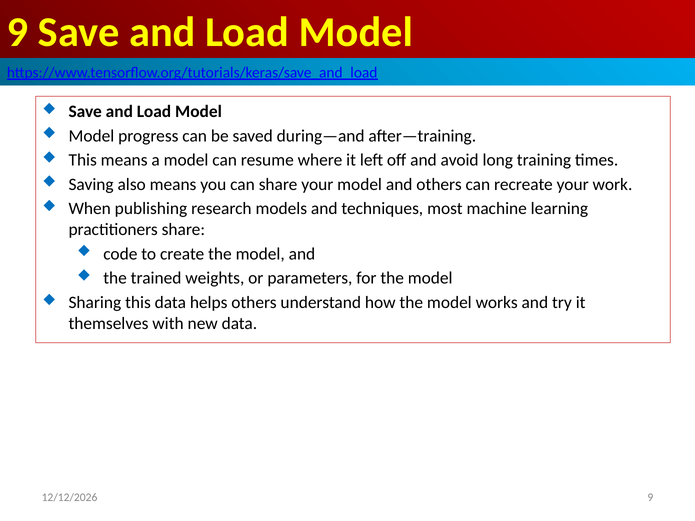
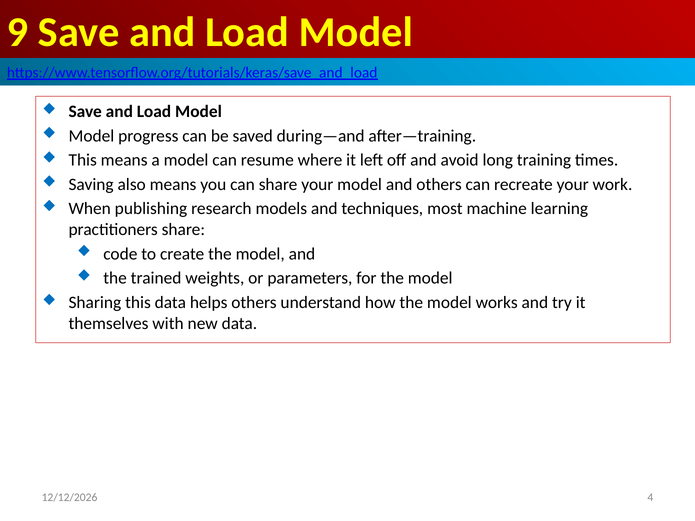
9 at (650, 498): 9 -> 4
